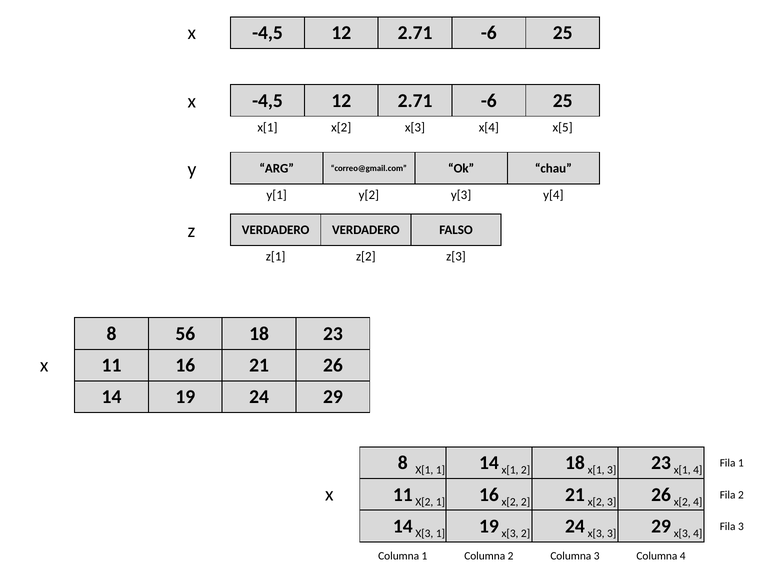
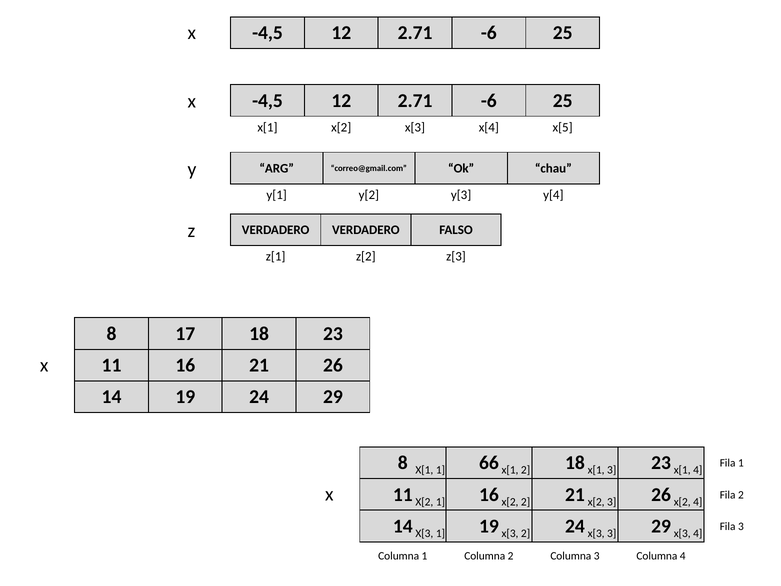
56: 56 -> 17
8 14: 14 -> 66
